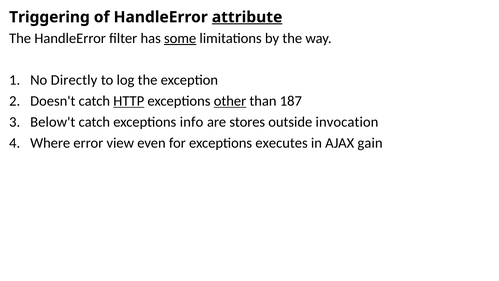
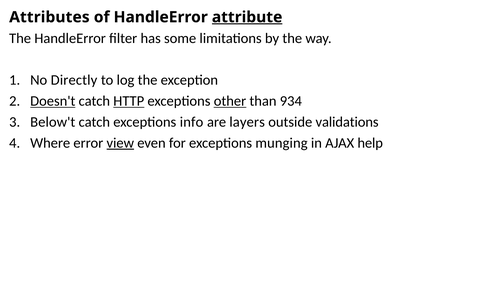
Triggering: Triggering -> Attributes
some underline: present -> none
Doesn't underline: none -> present
187: 187 -> 934
stores: stores -> layers
invocation: invocation -> validations
view underline: none -> present
executes: executes -> munging
gain: gain -> help
